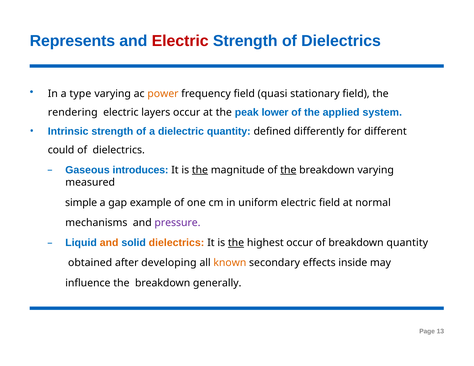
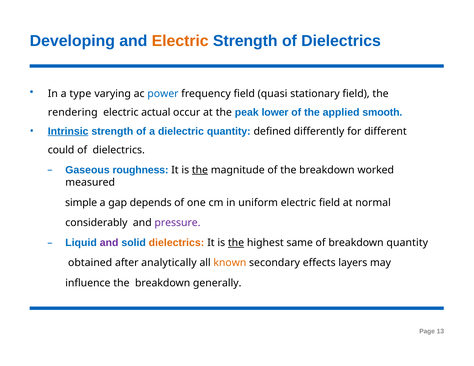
Represents: Represents -> Developing
Electric at (180, 41) colour: red -> orange
power colour: orange -> blue
layers: layers -> actual
system: system -> smooth
Intrinsic underline: none -> present
introduces: introduces -> roughness
the at (288, 170) underline: present -> none
breakdown varying: varying -> worked
example: example -> depends
mechanisms: mechanisms -> considerably
and at (109, 243) colour: orange -> purple
highest occur: occur -> same
developing: developing -> analytically
inside: inside -> layers
